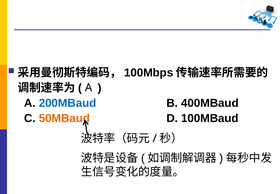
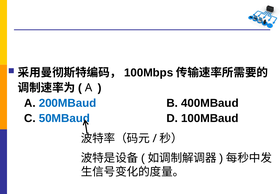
50MBaud colour: orange -> blue
